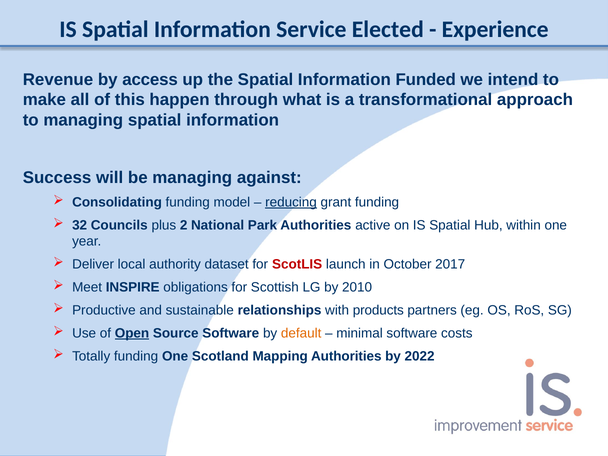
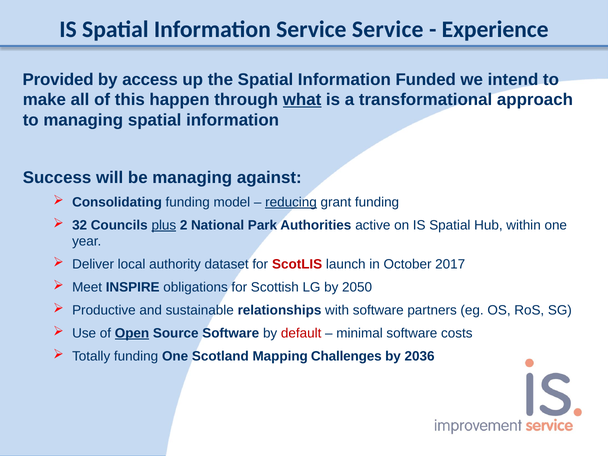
Service Elected: Elected -> Service
Revenue: Revenue -> Provided
what underline: none -> present
plus underline: none -> present
2010: 2010 -> 2050
with products: products -> software
default colour: orange -> red
Mapping Authorities: Authorities -> Challenges
2022: 2022 -> 2036
